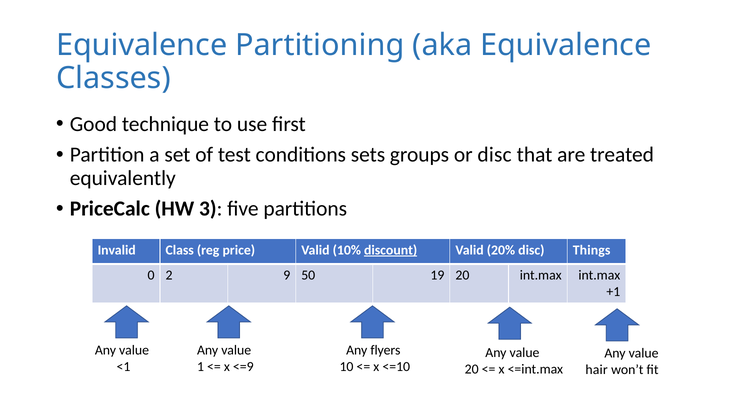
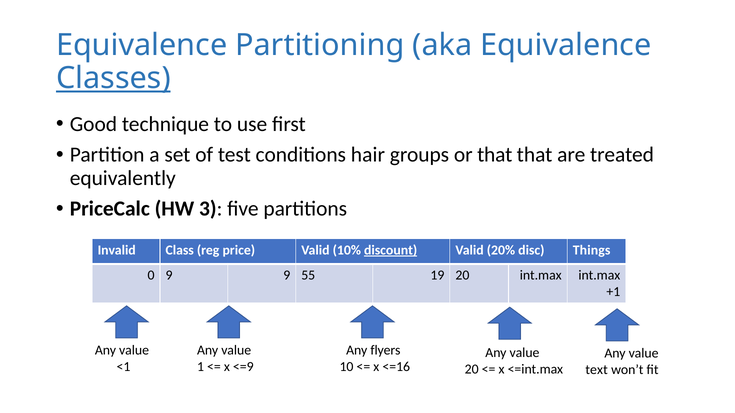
Classes underline: none -> present
sets: sets -> hair
or disc: disc -> that
0 2: 2 -> 9
50: 50 -> 55
<=10: <=10 -> <=16
hair: hair -> text
